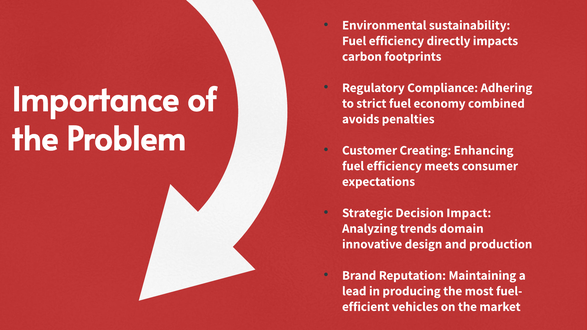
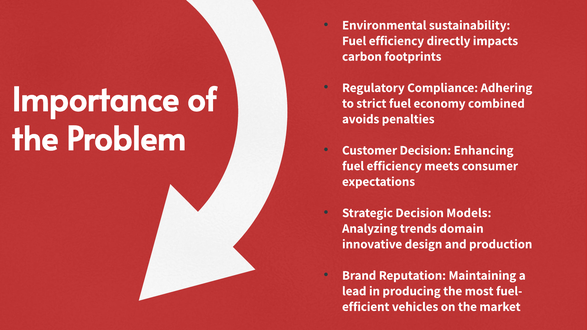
Customer Creating: Creating -> Decision
Impact: Impact -> Models
